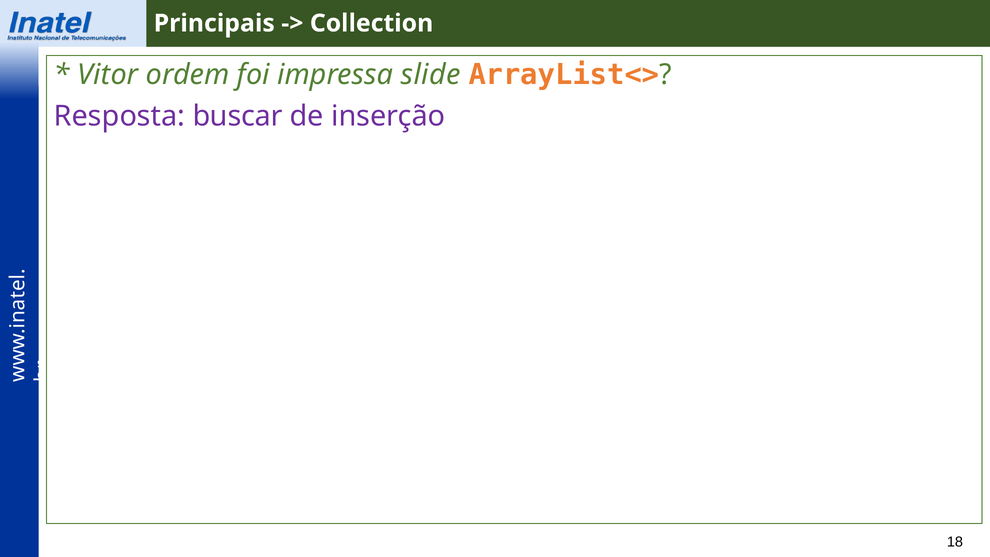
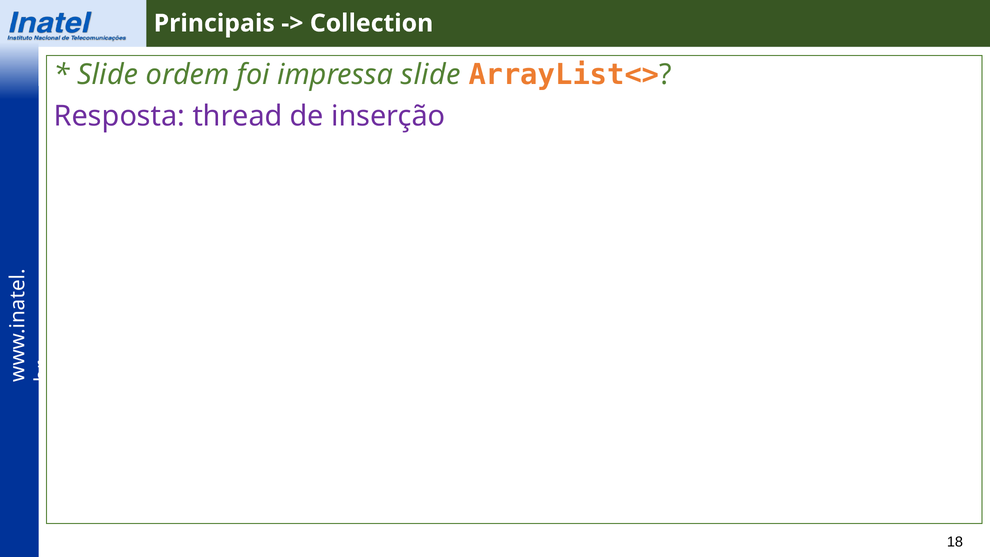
Vitor at (108, 75): Vitor -> Slide
buscar: buscar -> thread
